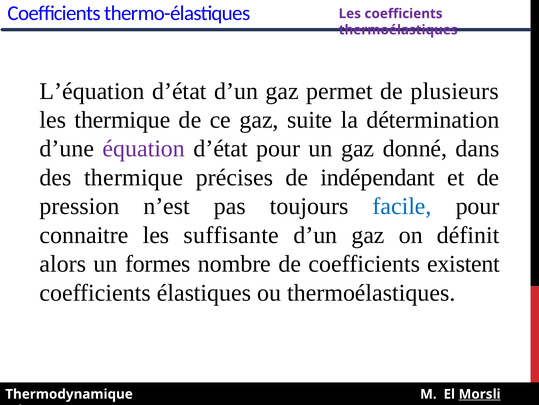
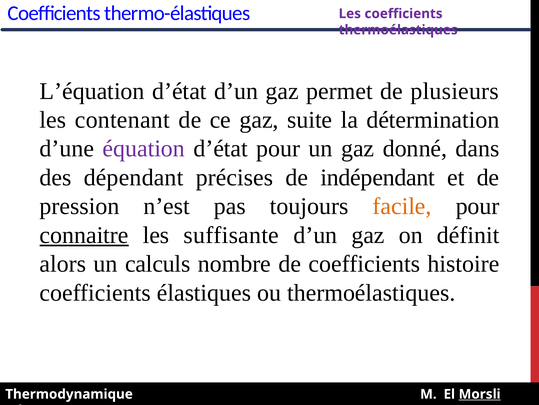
les thermique: thermique -> contenant
des thermique: thermique -> dépendant
facile colour: blue -> orange
connaitre underline: none -> present
formes: formes -> calculs
existent: existent -> histoire
